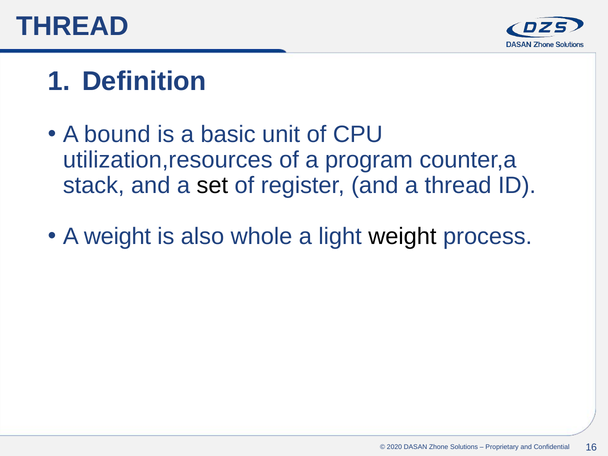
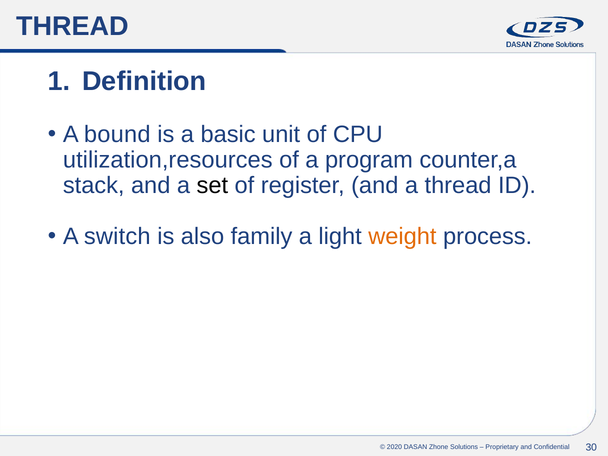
A weight: weight -> switch
whole: whole -> family
weight at (402, 236) colour: black -> orange
16: 16 -> 30
